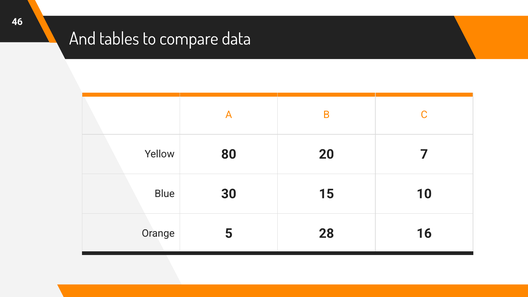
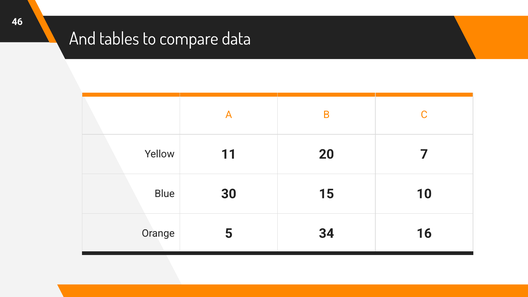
80: 80 -> 11
28: 28 -> 34
